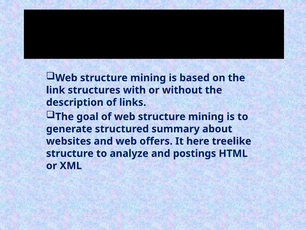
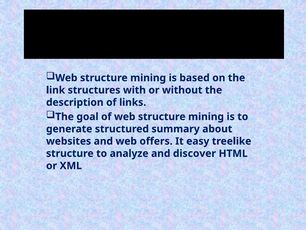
here: here -> easy
postings: postings -> discover
